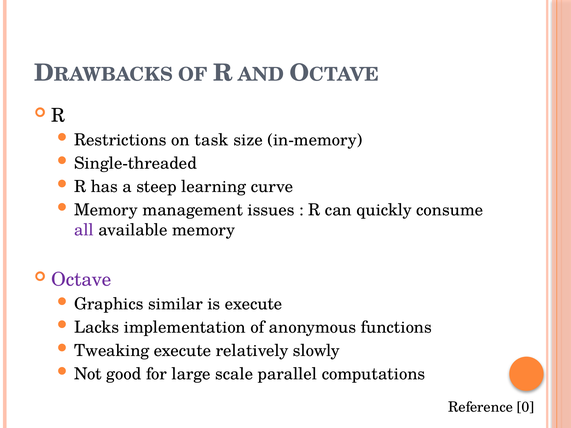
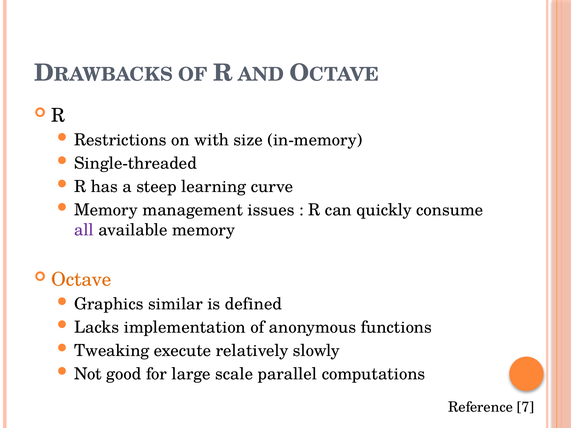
task: task -> with
Octave colour: purple -> orange
is execute: execute -> defined
0: 0 -> 7
